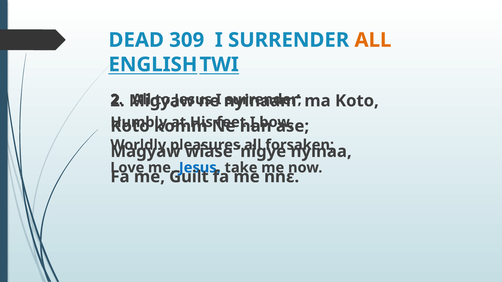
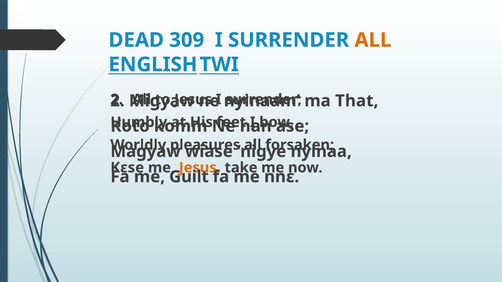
ma Koto: Koto -> That
Love: Love -> Kεse
Jesus at (200, 168) colour: blue -> orange
